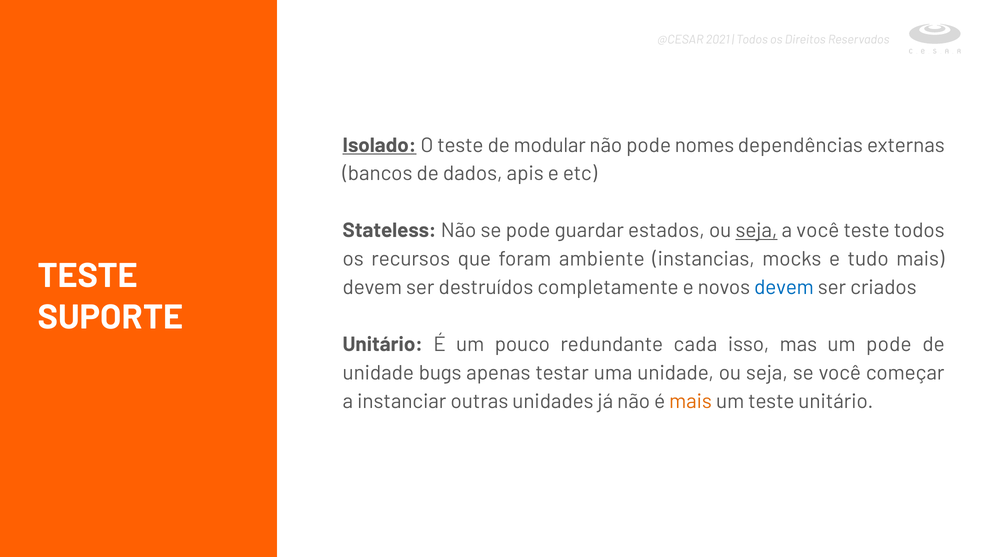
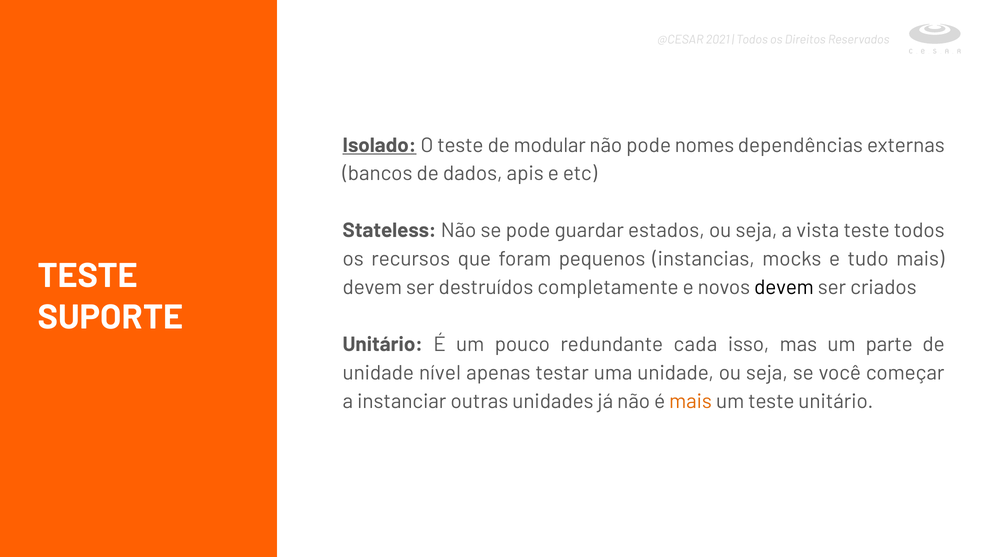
seja at (756, 231) underline: present -> none
a você: você -> vista
ambiente: ambiente -> pequenos
devem at (784, 287) colour: blue -> black
um pode: pode -> parte
bugs: bugs -> nível
